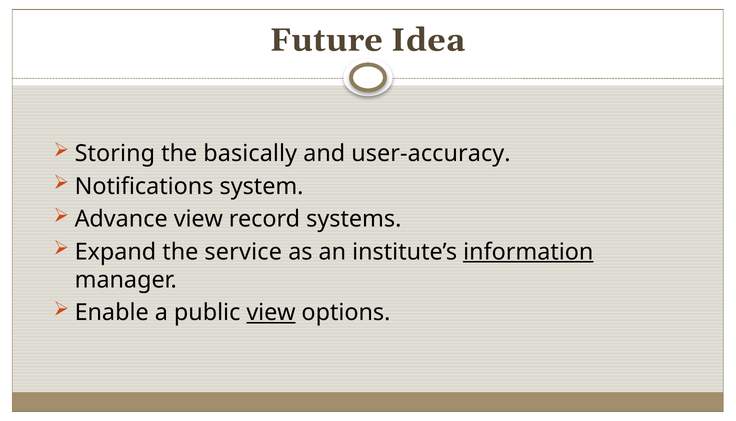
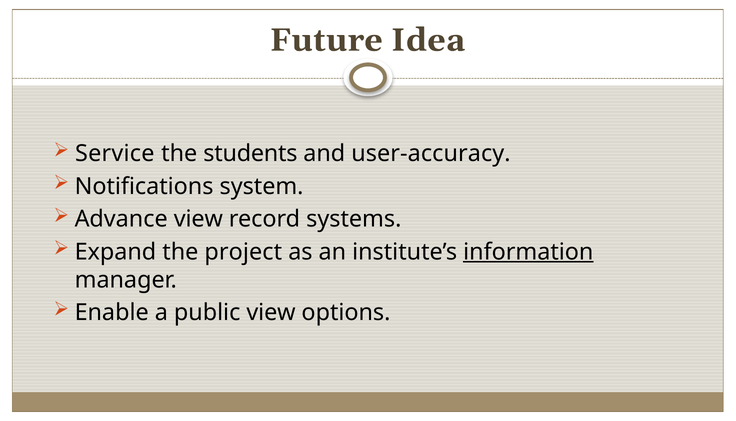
Storing: Storing -> Service
basically: basically -> students
service: service -> project
view at (271, 312) underline: present -> none
